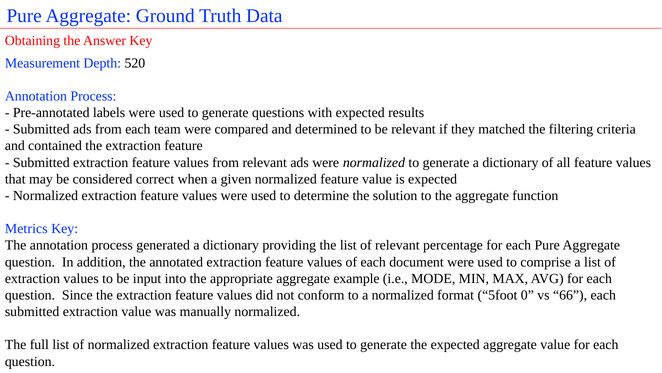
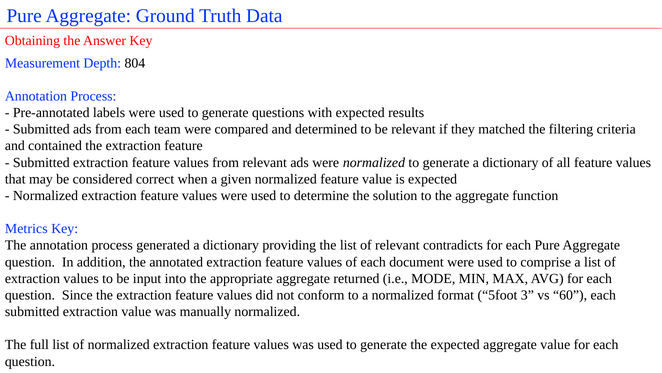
520: 520 -> 804
percentage: percentage -> contradicts
example: example -> returned
0: 0 -> 3
66: 66 -> 60
